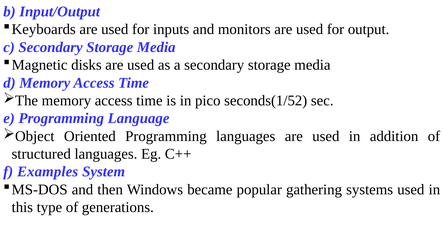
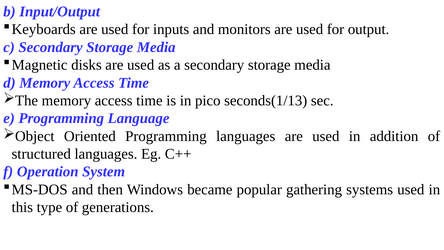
seconds(1/52: seconds(1/52 -> seconds(1/13
Examples: Examples -> Operation
